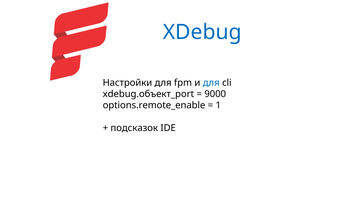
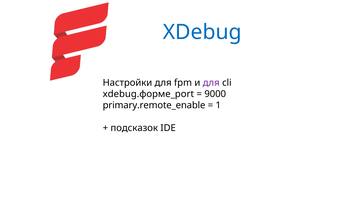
для at (211, 83) colour: blue -> purple
xdebug.объект_port: xdebug.объект_port -> xdebug.форме_port
options.remote_enable: options.remote_enable -> primary.remote_enable
